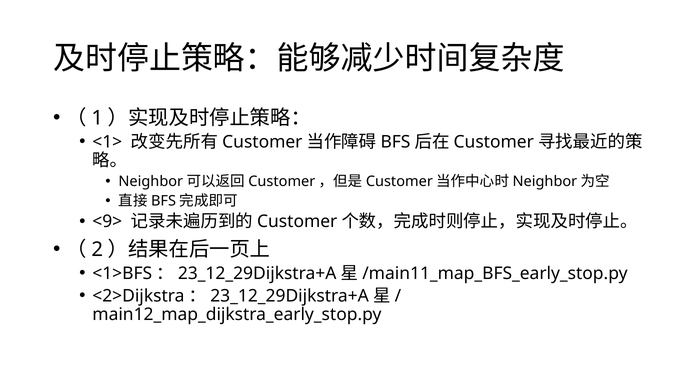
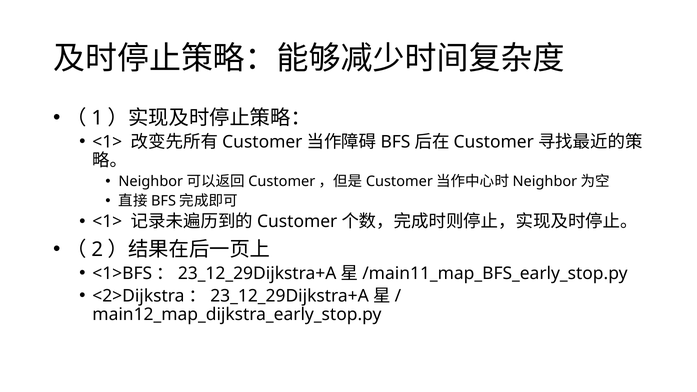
<9> at (107, 222): <9> -> <1>
